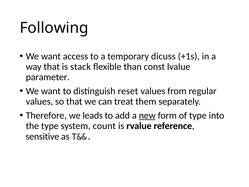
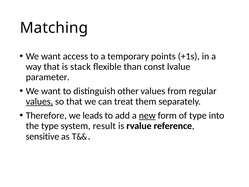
Following: Following -> Matching
dicuss: dicuss -> points
reset: reset -> other
values at (39, 101) underline: none -> present
count: count -> result
